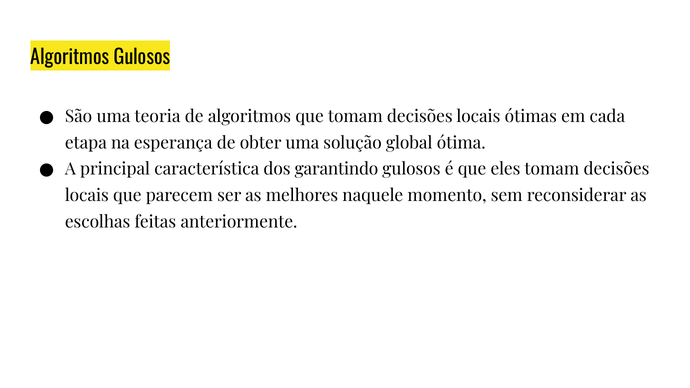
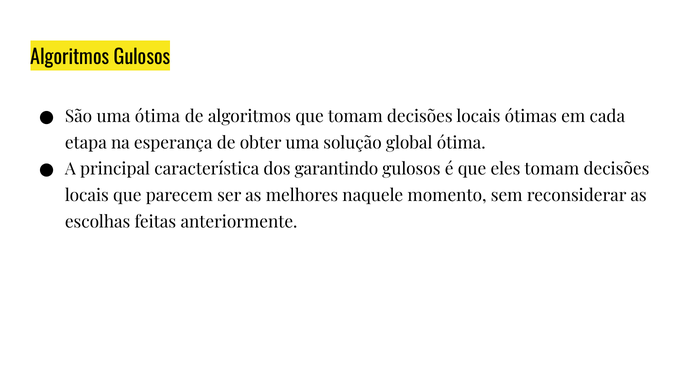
uma teoria: teoria -> ótima
